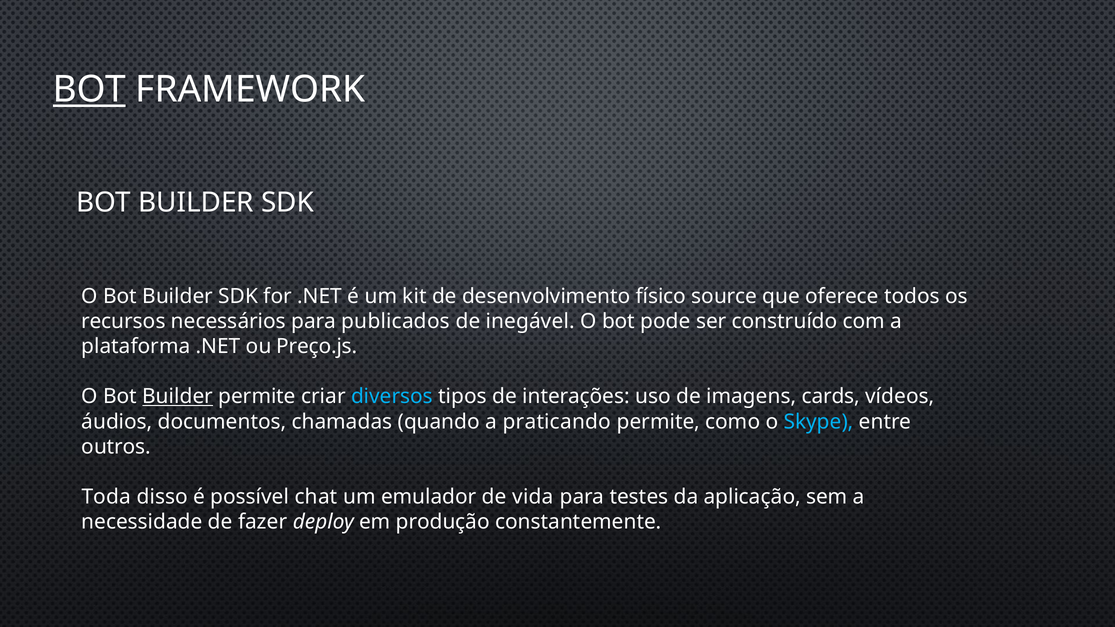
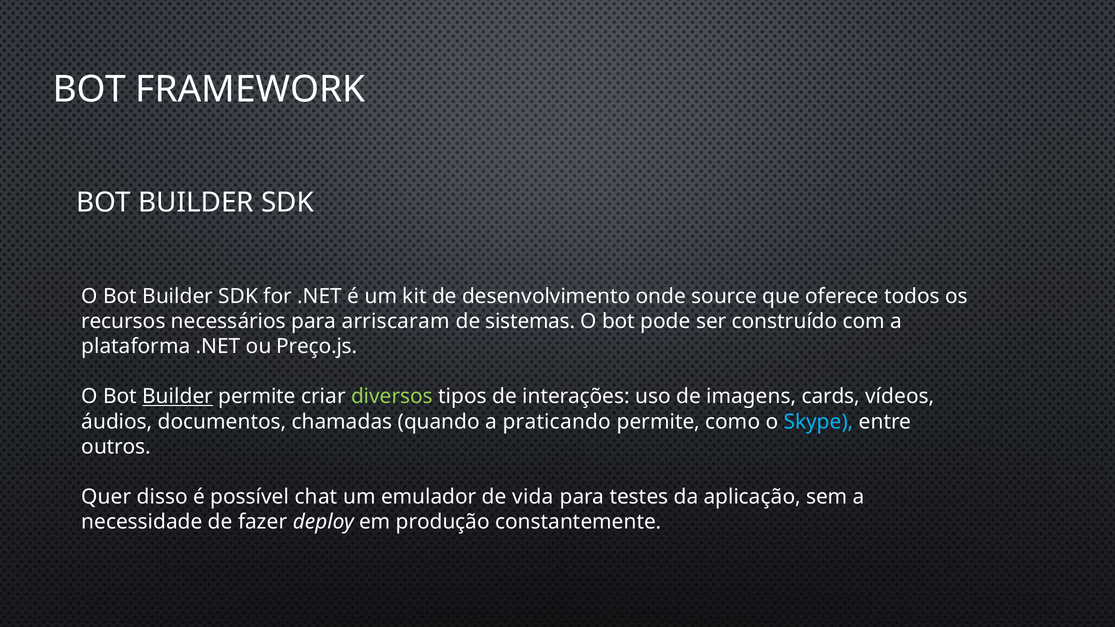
BOT at (89, 90) underline: present -> none
físico: físico -> onde
publicados: publicados -> arriscaram
inegável: inegável -> sistemas
diversos colour: light blue -> light green
Toda: Toda -> Quer
